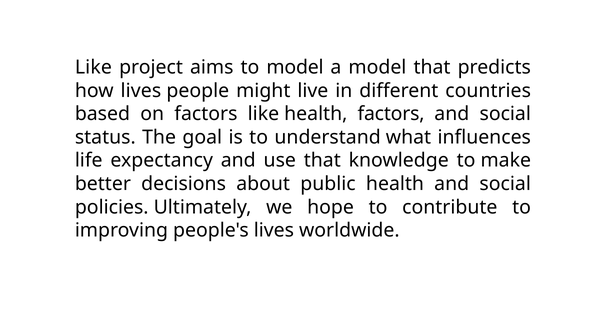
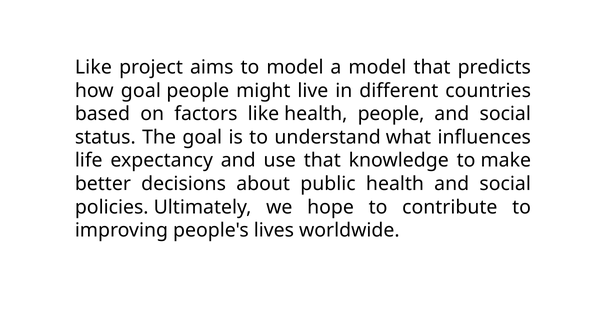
how lives: lives -> goal
health factors: factors -> people
